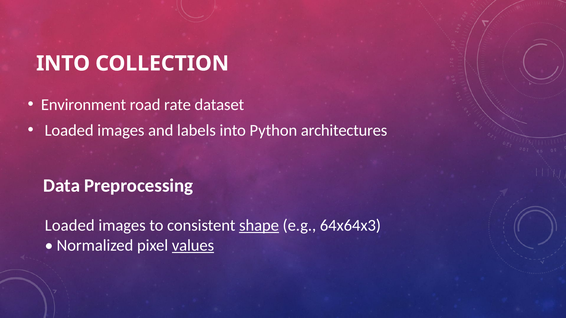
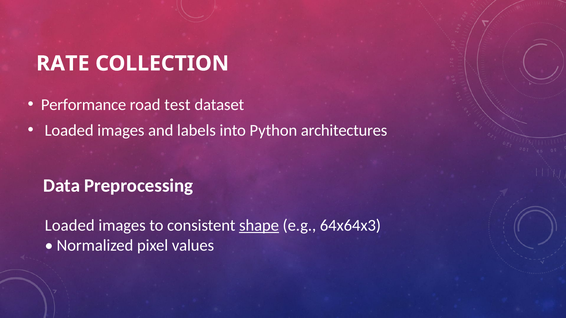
INTO at (63, 64): INTO -> RATE
Environment: Environment -> Performance
rate: rate -> test
values underline: present -> none
